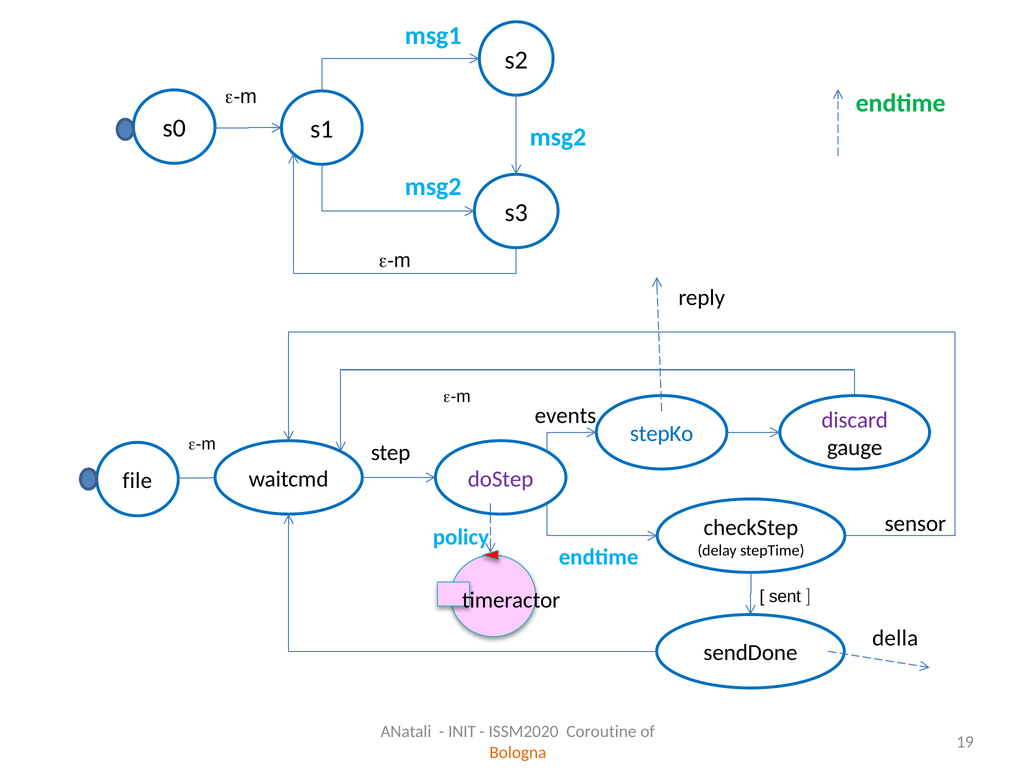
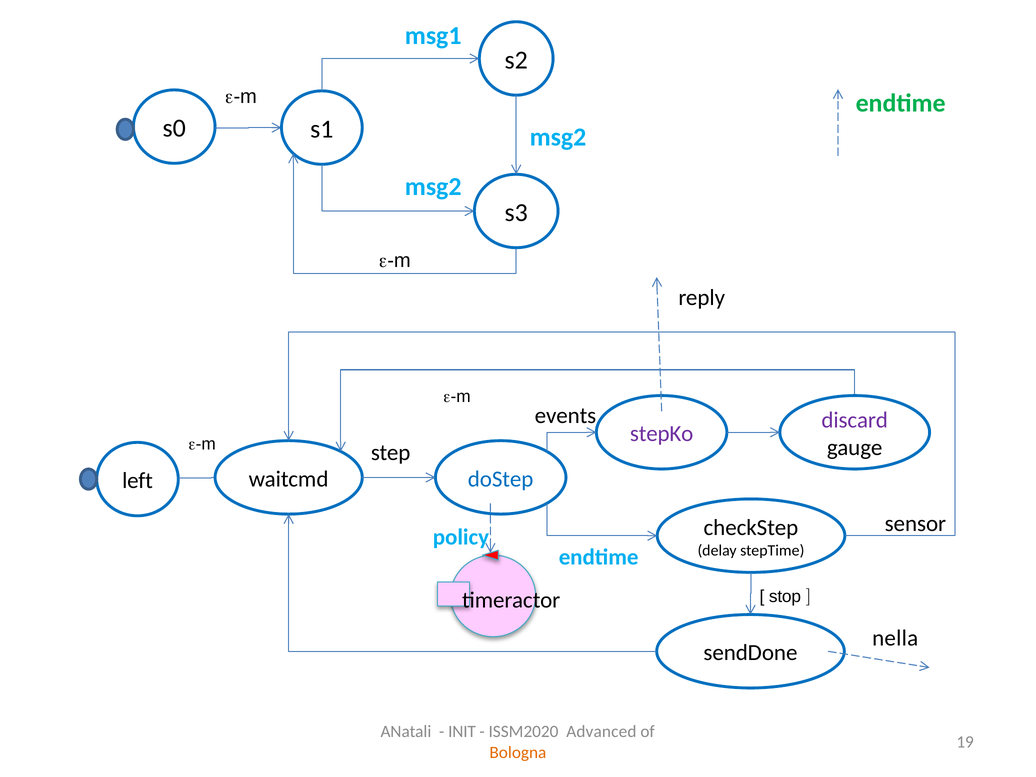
stepKo colour: blue -> purple
doStep colour: purple -> blue
file: file -> left
sent: sent -> stop
della: della -> nella
Coroutine: Coroutine -> Advanced
